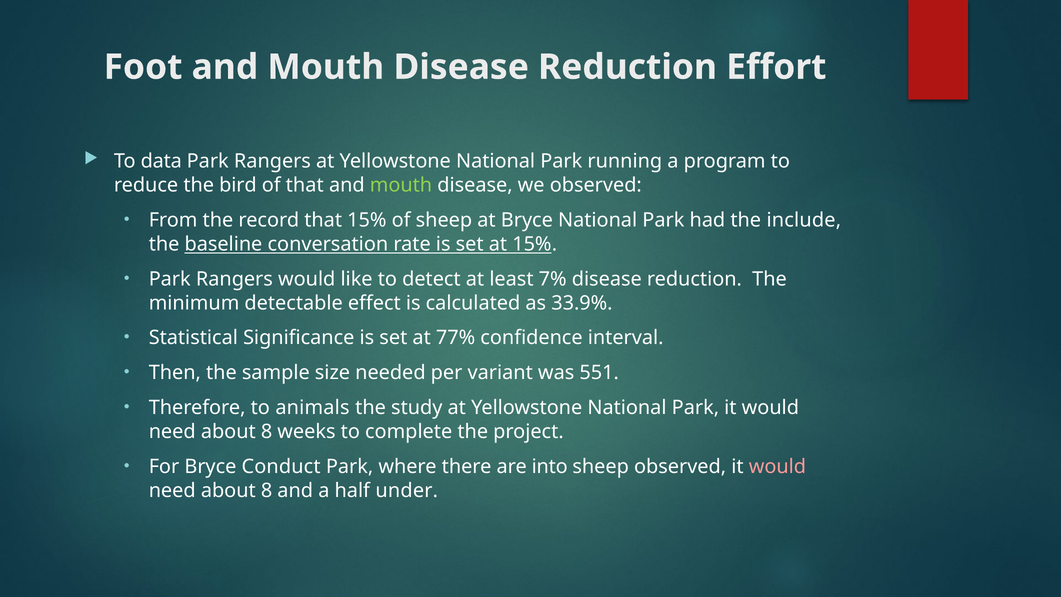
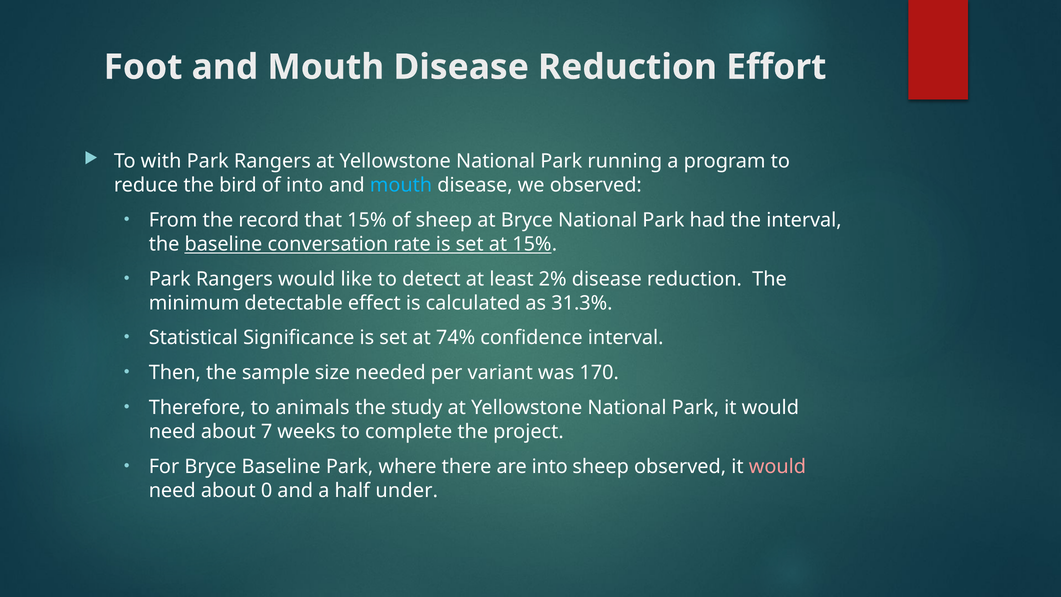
data: data -> with
of that: that -> into
mouth at (401, 185) colour: light green -> light blue
the include: include -> interval
7%: 7% -> 2%
33.9%: 33.9% -> 31.3%
77%: 77% -> 74%
551: 551 -> 170
8 at (267, 432): 8 -> 7
Bryce Conduct: Conduct -> Baseline
8 at (267, 490): 8 -> 0
